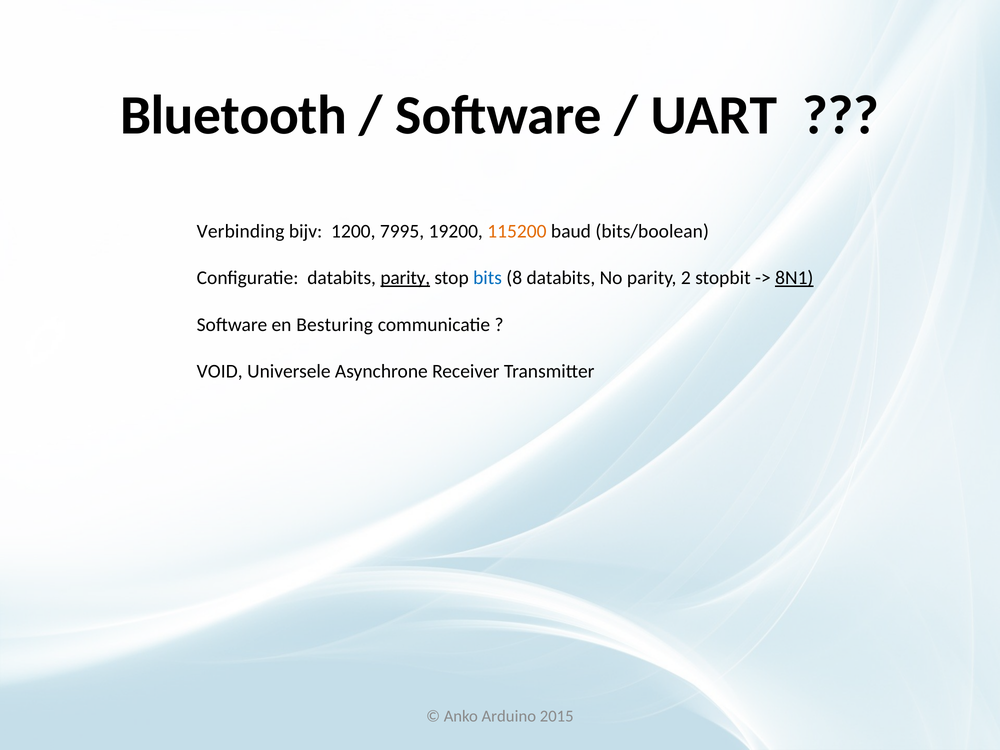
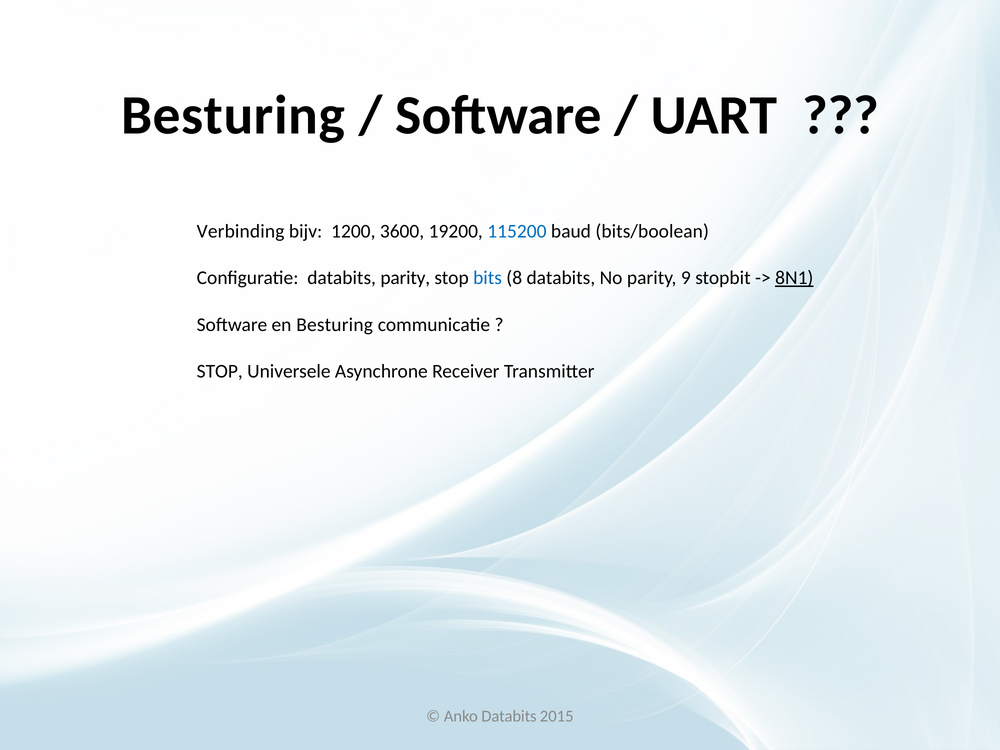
Bluetooth at (234, 115): Bluetooth -> Besturing
7995: 7995 -> 3600
115200 colour: orange -> blue
parity at (405, 278) underline: present -> none
2: 2 -> 9
VOID at (220, 371): VOID -> STOP
Anko Arduino: Arduino -> Databits
